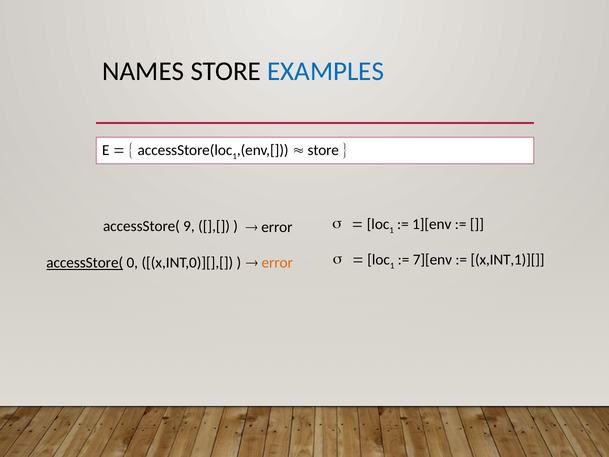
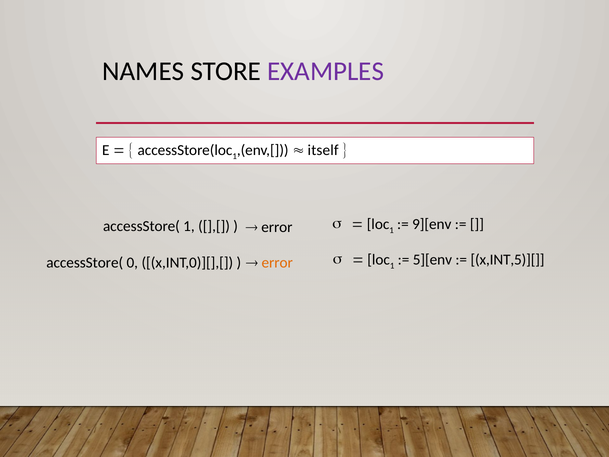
EXAMPLES colour: blue -> purple
store at (323, 150): store -> itself
accessStore( 9: 9 -> 1
1][env: 1][env -> 9][env
accessStore( at (85, 263) underline: present -> none
7][env: 7][env -> 5][env
x,INT,1)][: x,INT,1)][ -> x,INT,5)][
